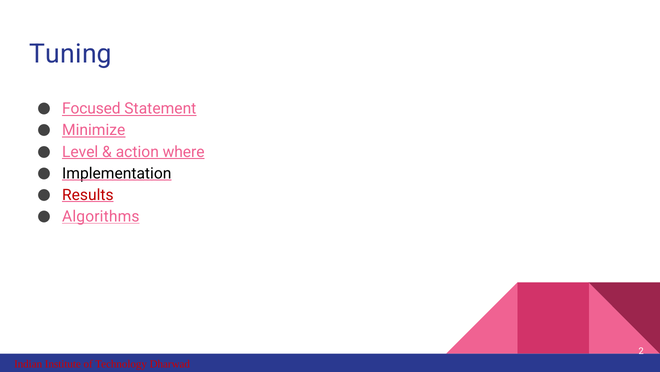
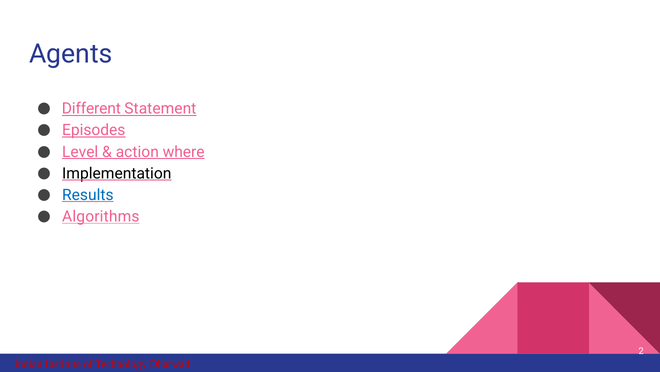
Tuning: Tuning -> Agents
Focused: Focused -> Different
Minimize: Minimize -> Episodes
Results colour: red -> blue
